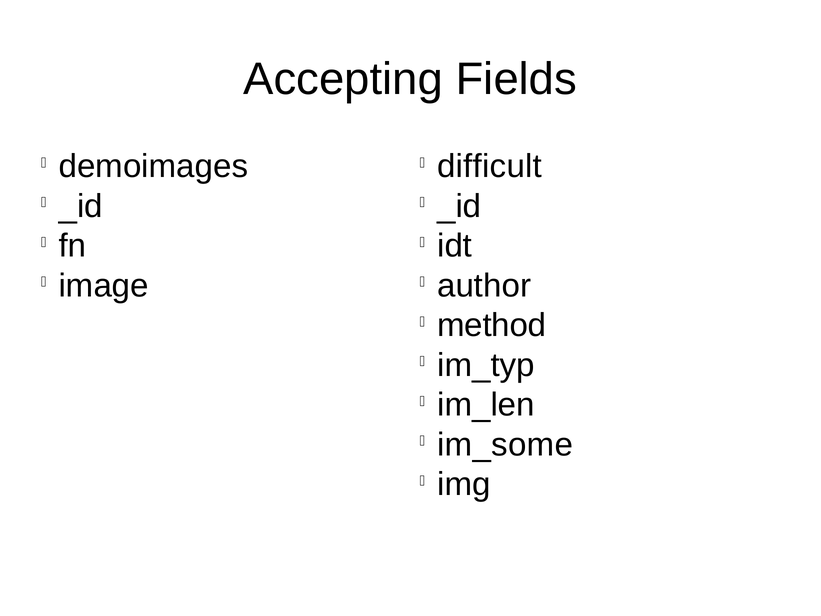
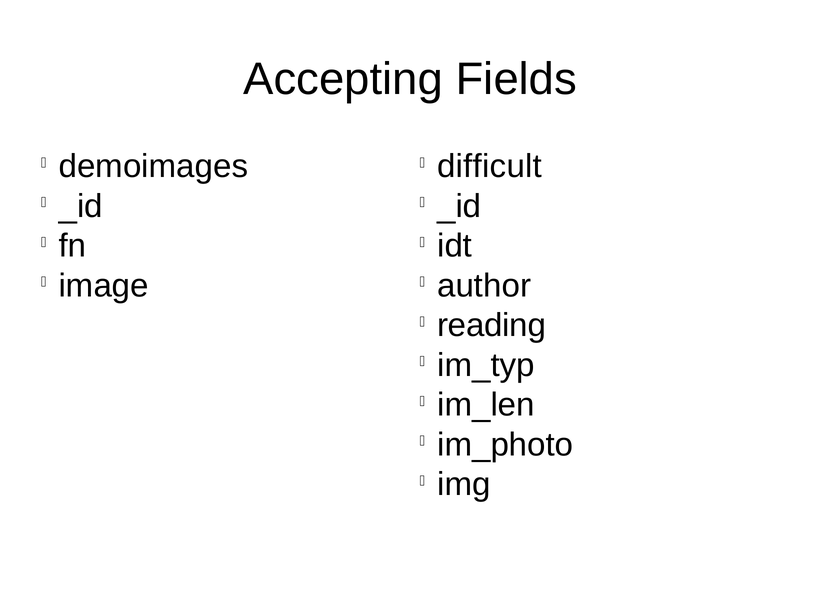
method: method -> reading
im_some: im_some -> im_photo
